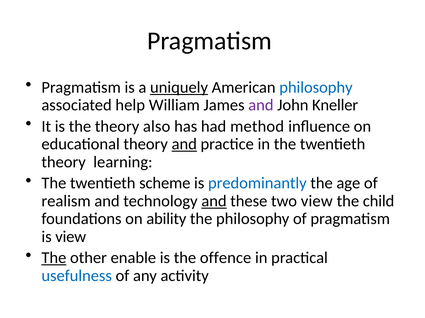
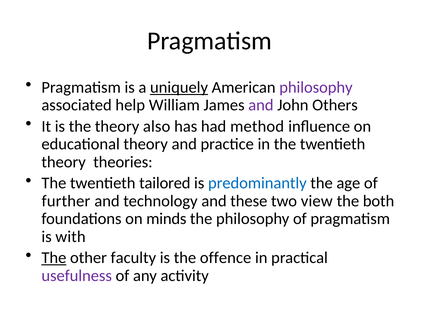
philosophy at (316, 88) colour: blue -> purple
Kneller: Kneller -> Others
and at (184, 145) underline: present -> none
learning: learning -> theories
scheme: scheme -> tailored
realism: realism -> further
and at (214, 201) underline: present -> none
child: child -> both
ability: ability -> minds
is view: view -> with
enable: enable -> faculty
usefulness colour: blue -> purple
